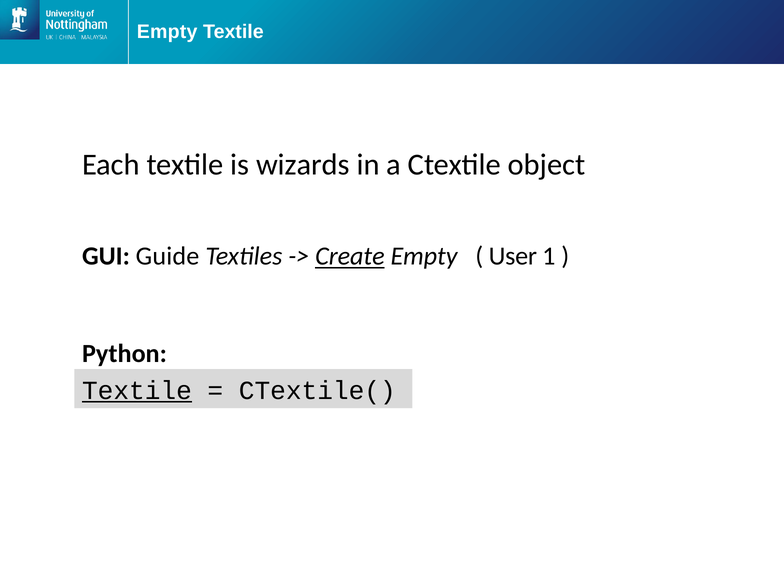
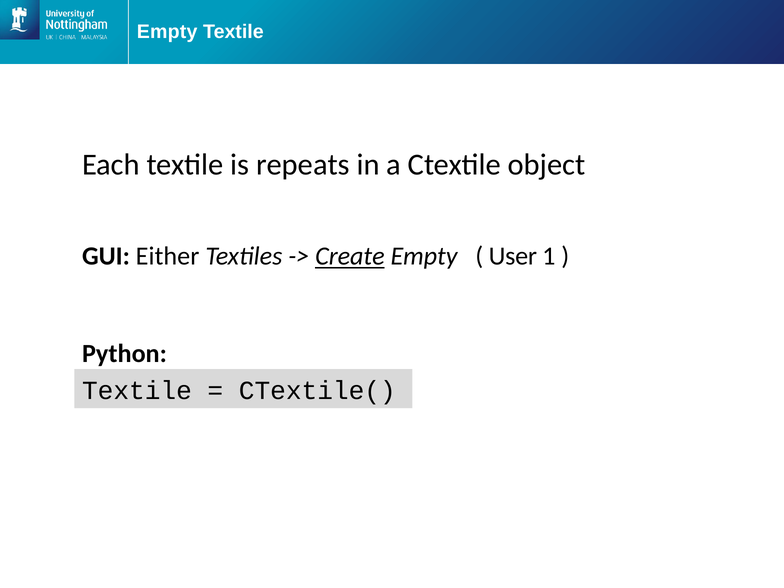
wizards: wizards -> repeats
Guide: Guide -> Either
Textile at (137, 390) underline: present -> none
